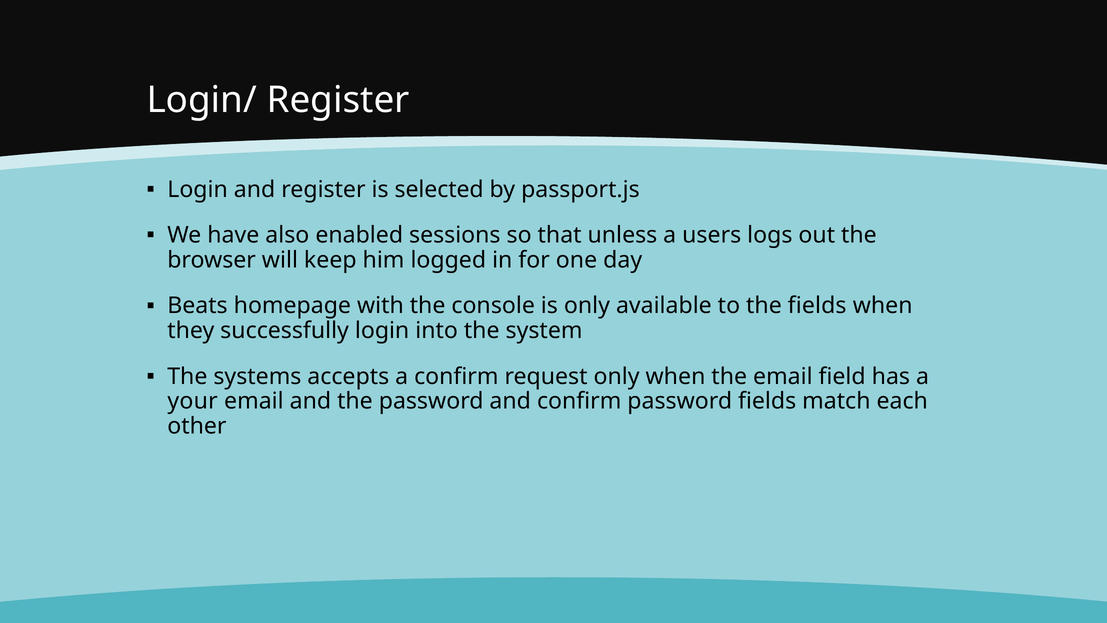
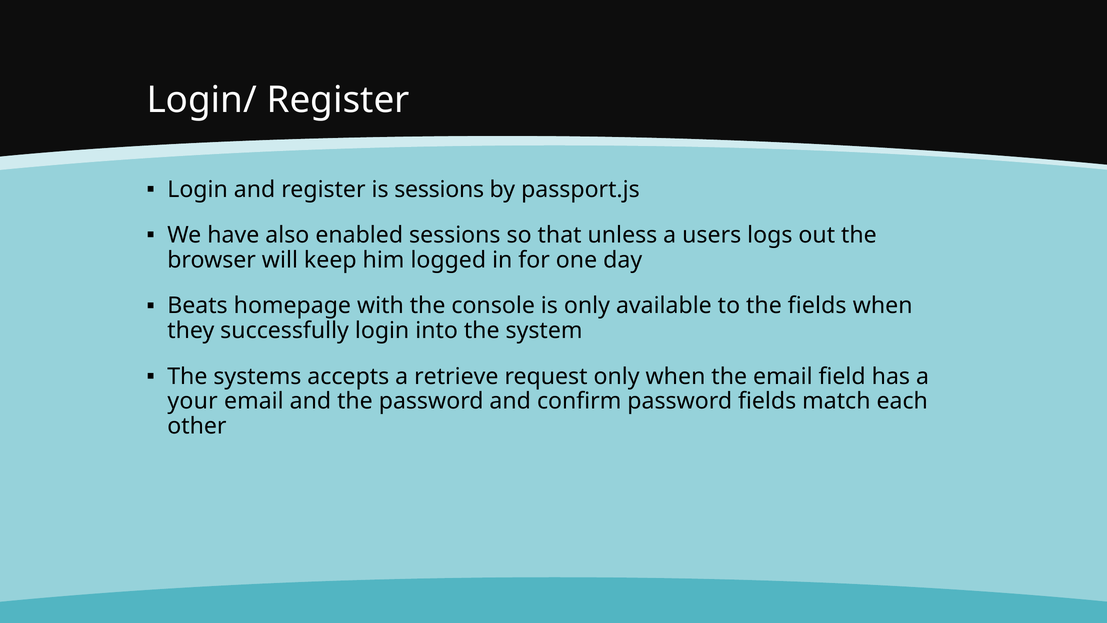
is selected: selected -> sessions
a confirm: confirm -> retrieve
